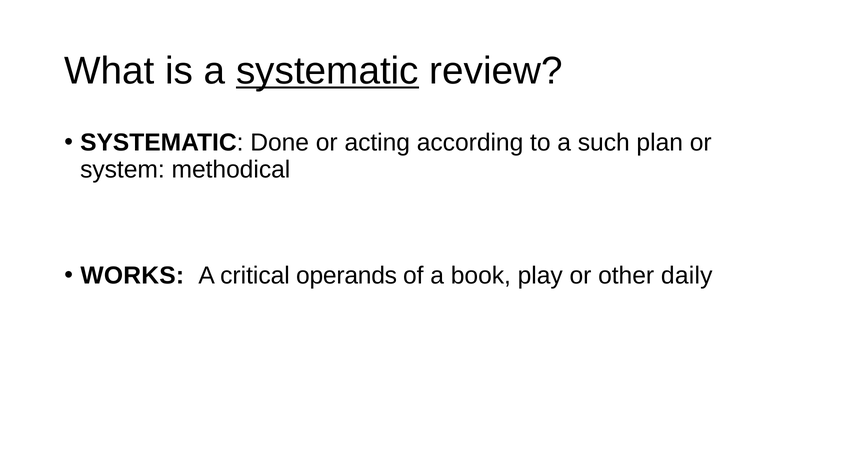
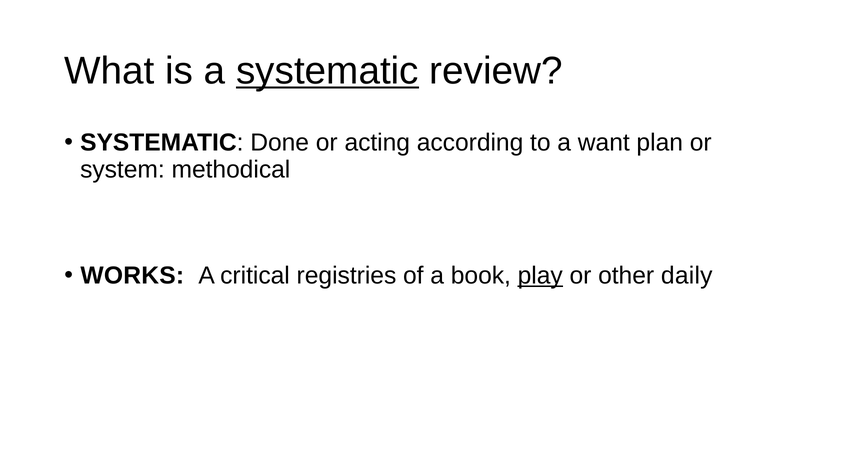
such: such -> want
operands: operands -> registries
play underline: none -> present
